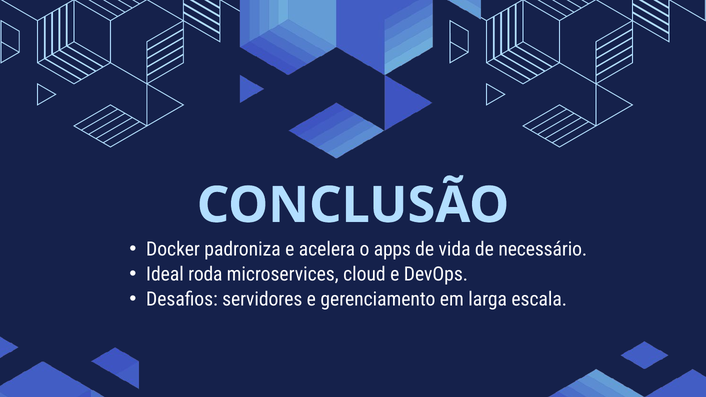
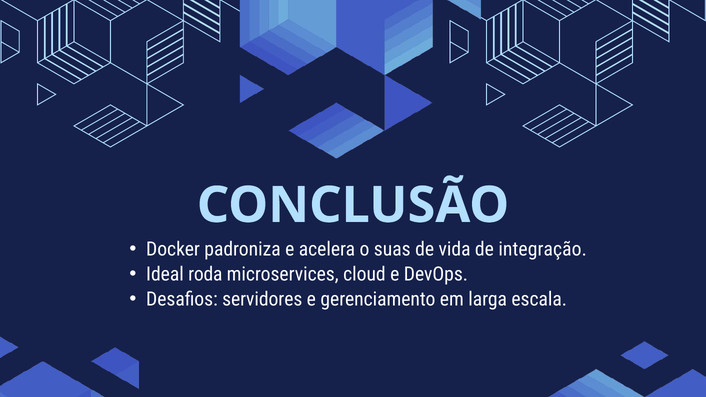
apps: apps -> suas
necessário: necessário -> integração
